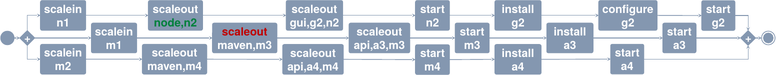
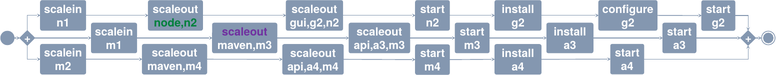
scaleout at (245, 32) colour: red -> purple
